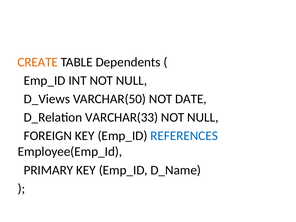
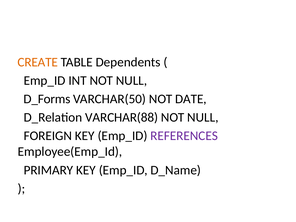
D_Views: D_Views -> D_Forms
VARCHAR(33: VARCHAR(33 -> VARCHAR(88
REFERENCES colour: blue -> purple
